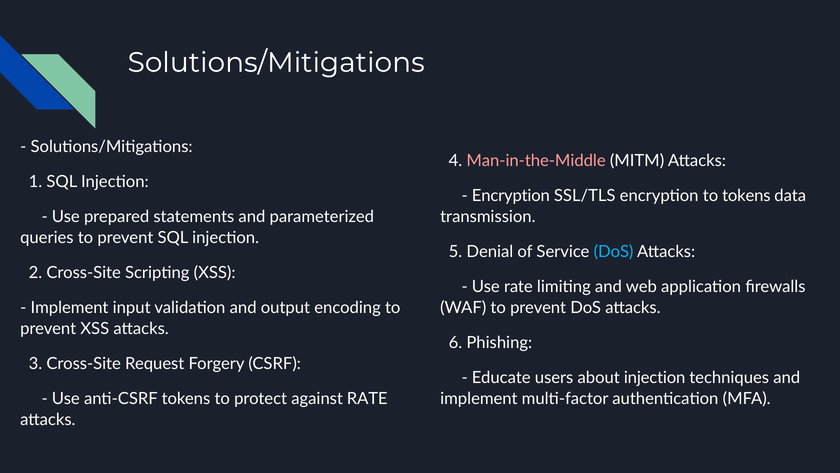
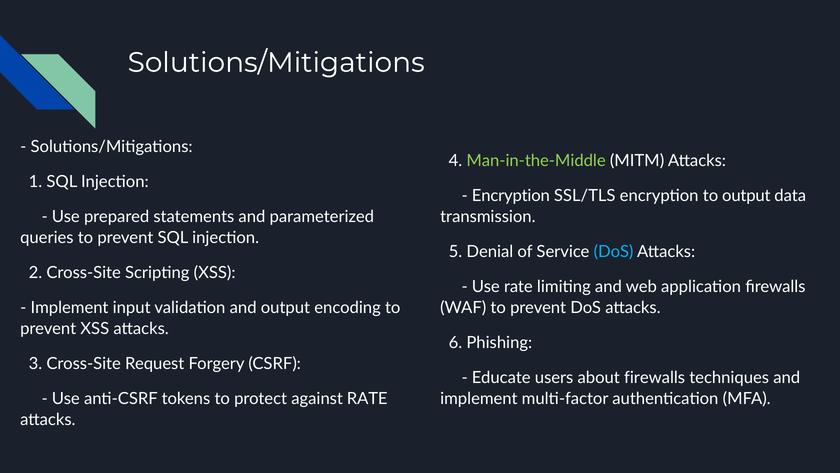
Man-in-the-Middle colour: pink -> light green
to tokens: tokens -> output
about injection: injection -> firewalls
